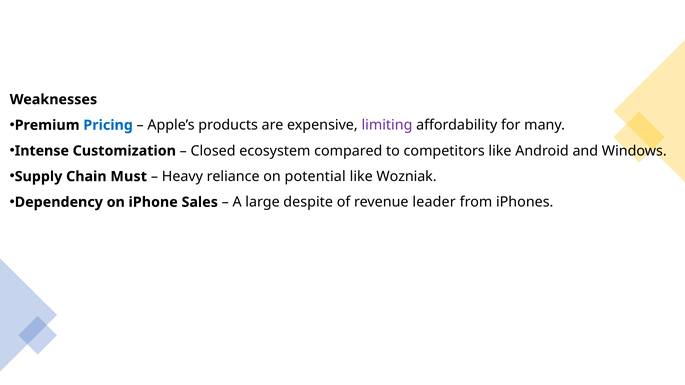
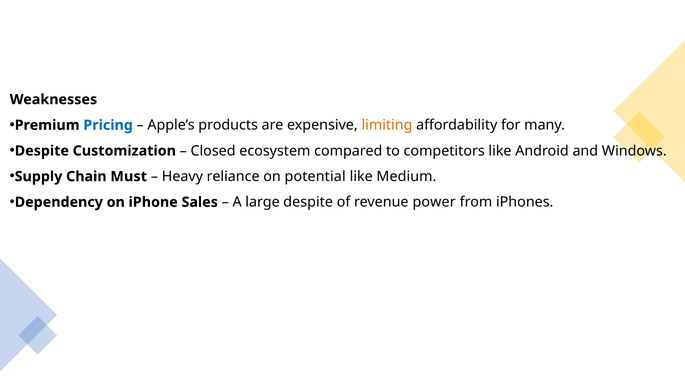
limiting colour: purple -> orange
Intense at (42, 151): Intense -> Despite
Wozniak: Wozniak -> Medium
leader: leader -> power
